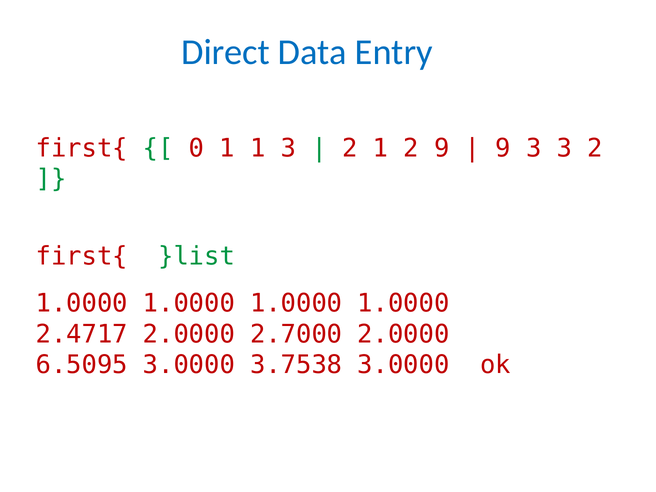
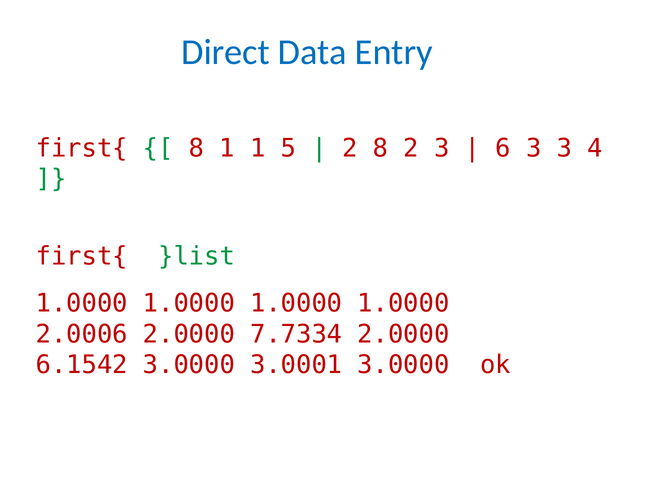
0 at (197, 148): 0 -> 8
1 3: 3 -> 5
2 1: 1 -> 8
2 9: 9 -> 3
9 at (503, 148): 9 -> 6
3 2: 2 -> 4
2.4717: 2.4717 -> 2.0006
2.7000: 2.7000 -> 7.7334
6.5095: 6.5095 -> 6.1542
3.7538: 3.7538 -> 3.0001
